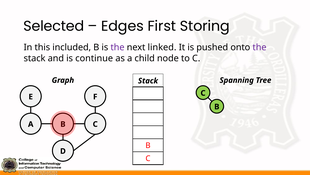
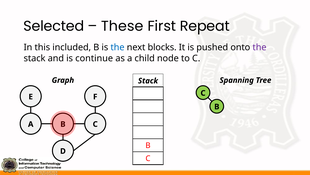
Edges: Edges -> These
Storing: Storing -> Repeat
the at (118, 47) colour: purple -> blue
linked: linked -> blocks
